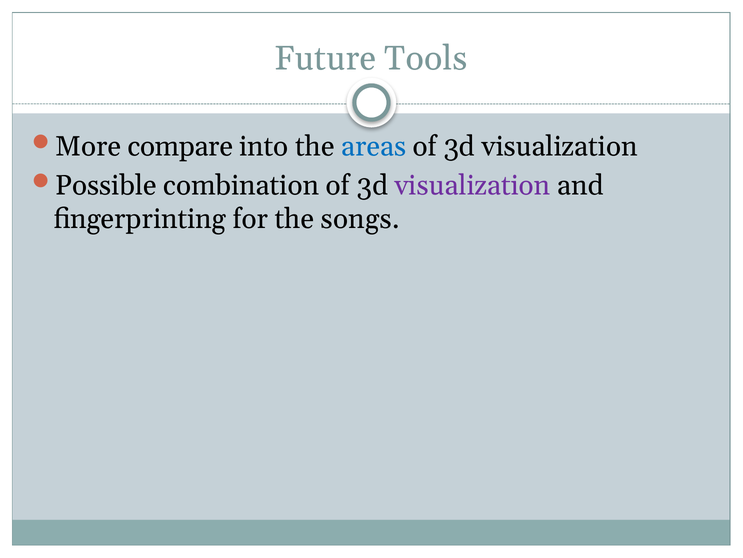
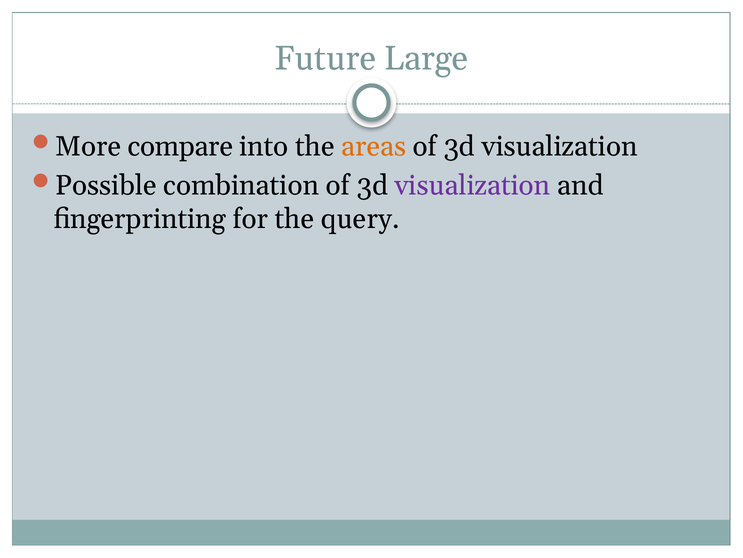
Tools: Tools -> Large
areas colour: blue -> orange
songs: songs -> query
